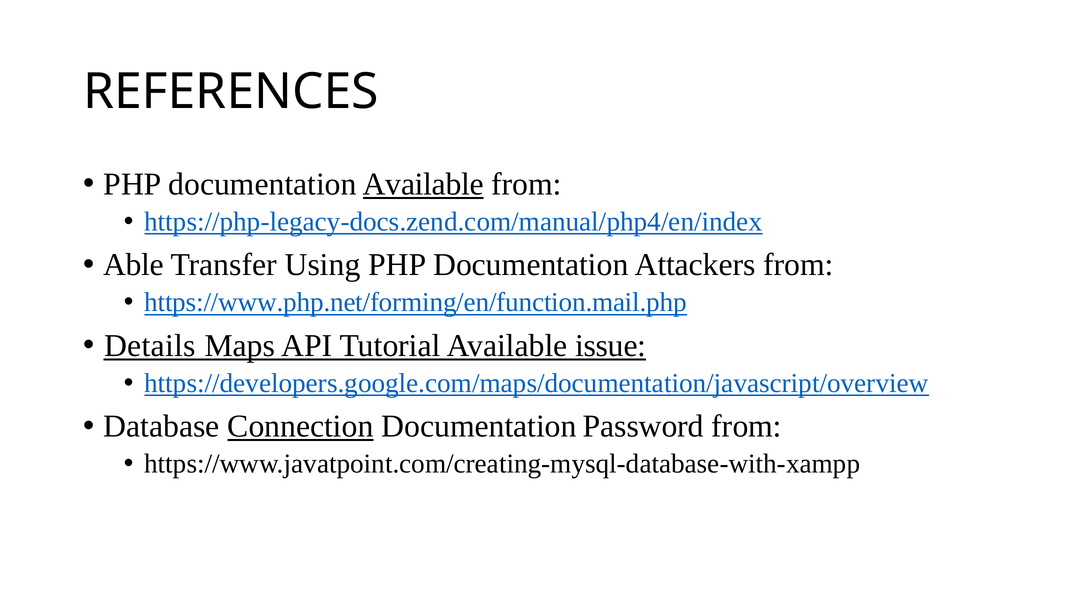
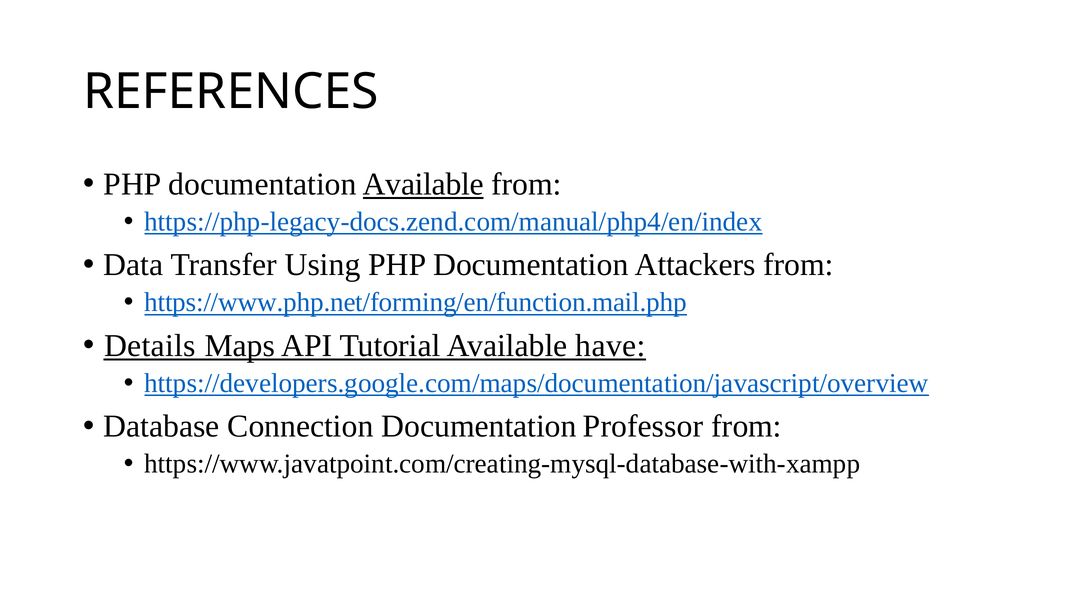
Able: Able -> Data
issue: issue -> have
Connection underline: present -> none
Password: Password -> Professor
